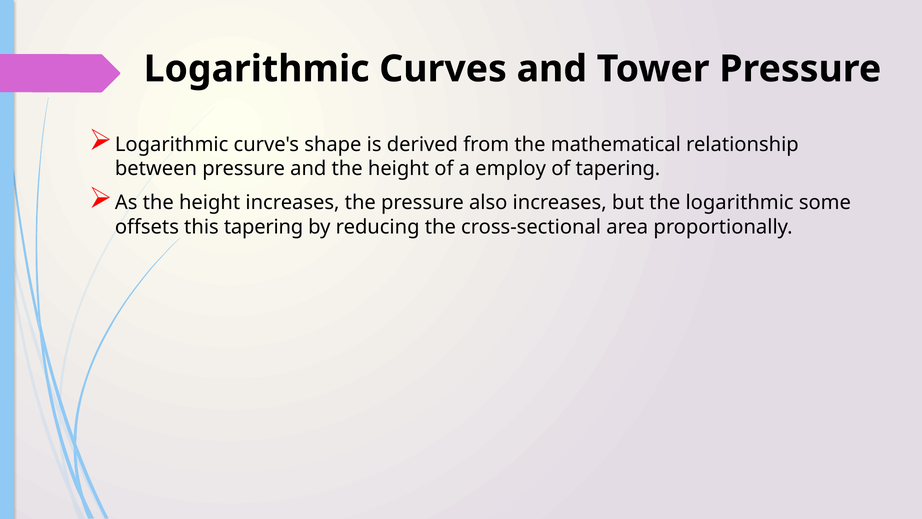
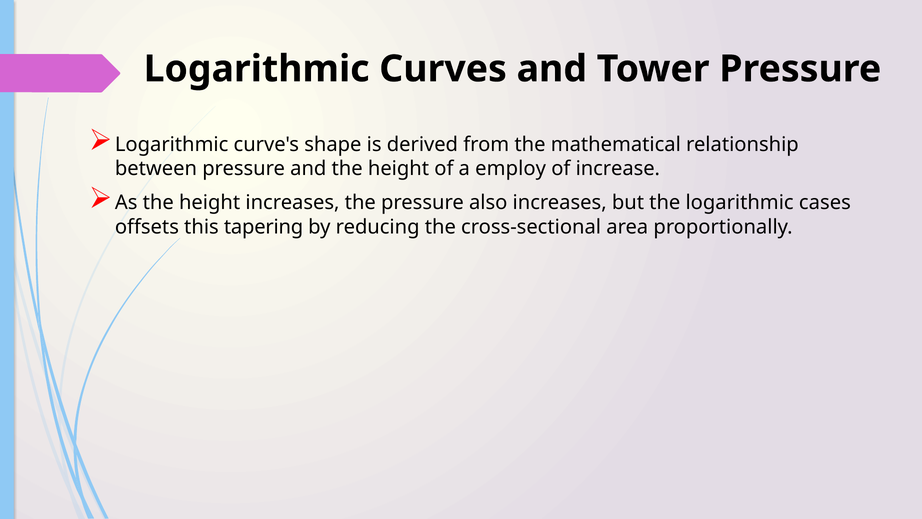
of tapering: tapering -> increase
some: some -> cases
